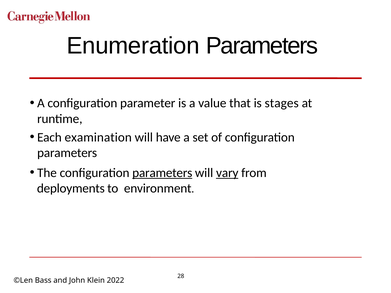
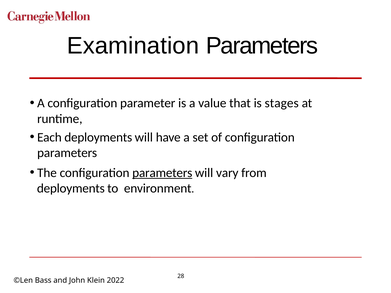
Enumeration: Enumeration -> Examination
Each examination: examination -> deployments
vary underline: present -> none
